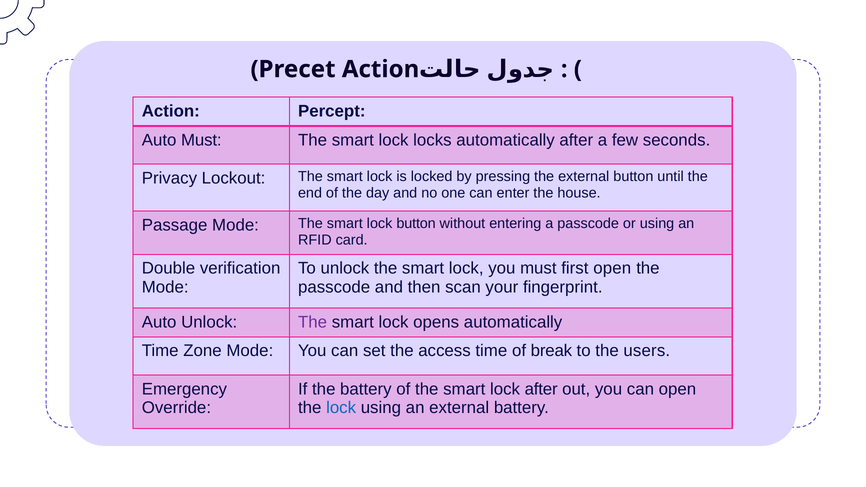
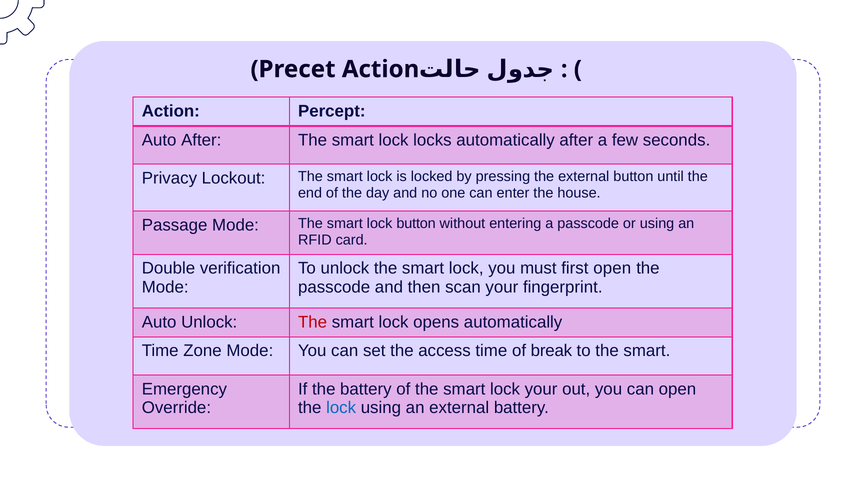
Auto Must: Must -> After
The at (313, 322) colour: purple -> red
to the users: users -> smart
lock after: after -> your
